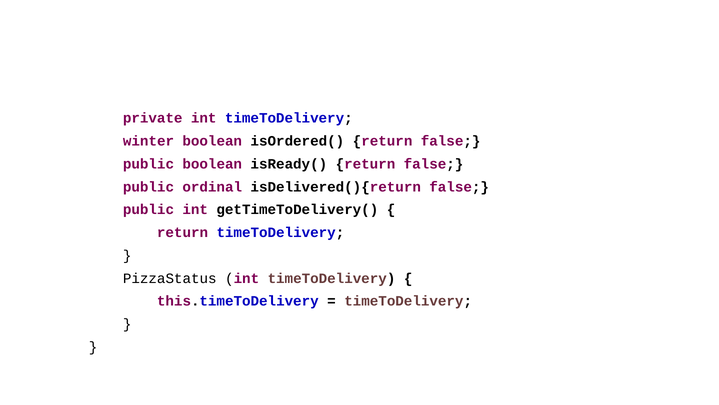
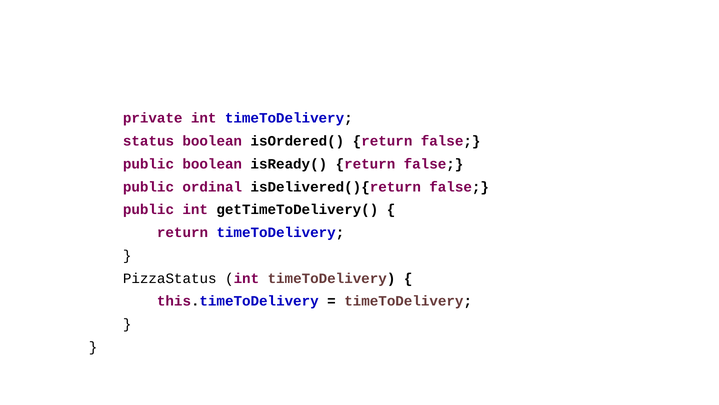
winter: winter -> status
